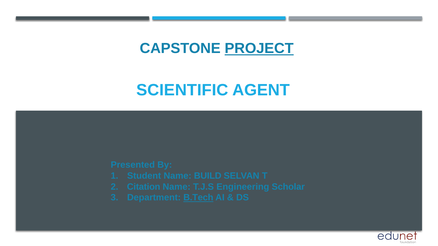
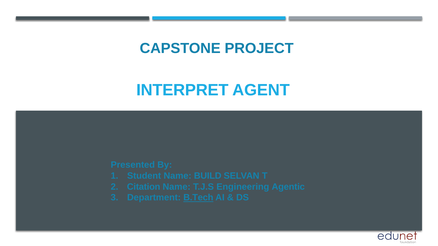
PROJECT underline: present -> none
SCIENTIFIC: SCIENTIFIC -> INTERPRET
Scholar: Scholar -> Agentic
